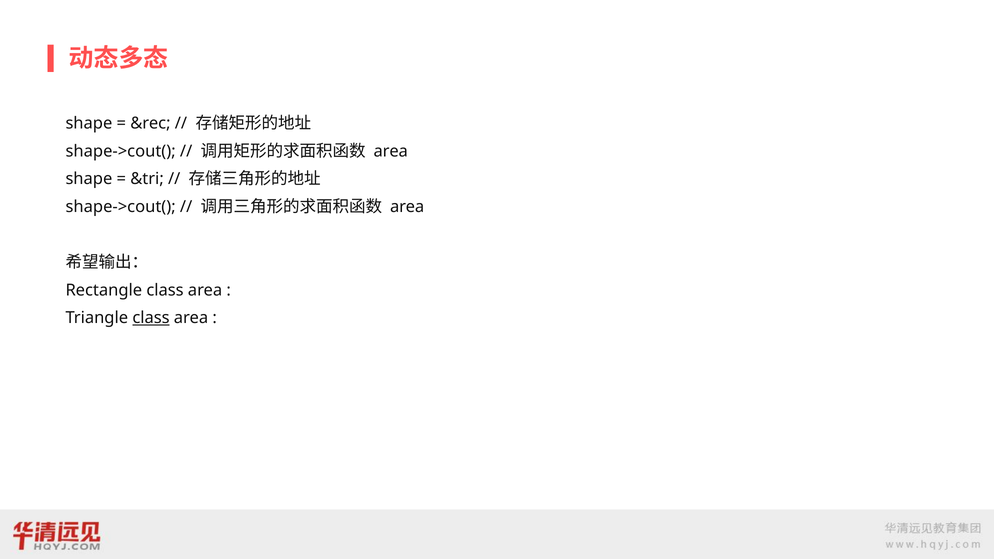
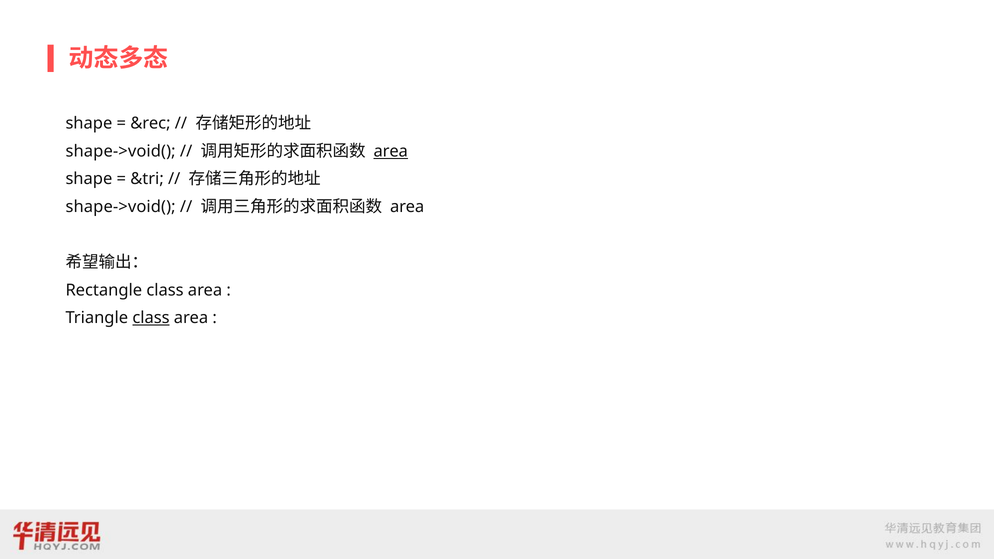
shape->cout( at (121, 151): shape->cout( -> shape->void(
area at (391, 151) underline: none -> present
shape->cout( at (121, 207): shape->cout( -> shape->void(
